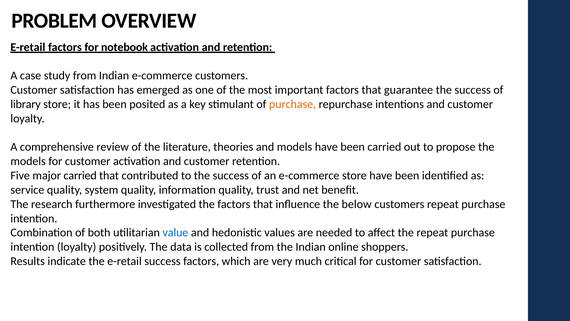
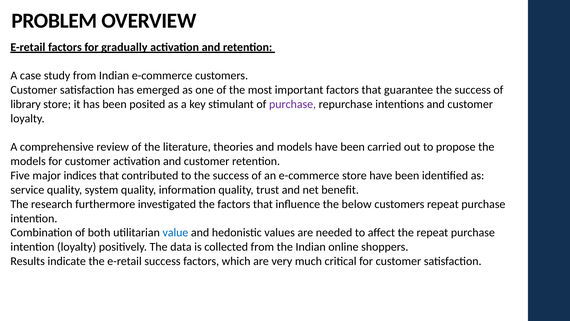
notebook: notebook -> gradually
purchase at (293, 104) colour: orange -> purple
major carried: carried -> indices
